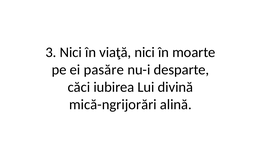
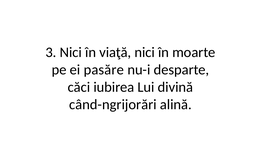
mică-ngrijorări: mică-ngrijorări -> când-ngrijorări
